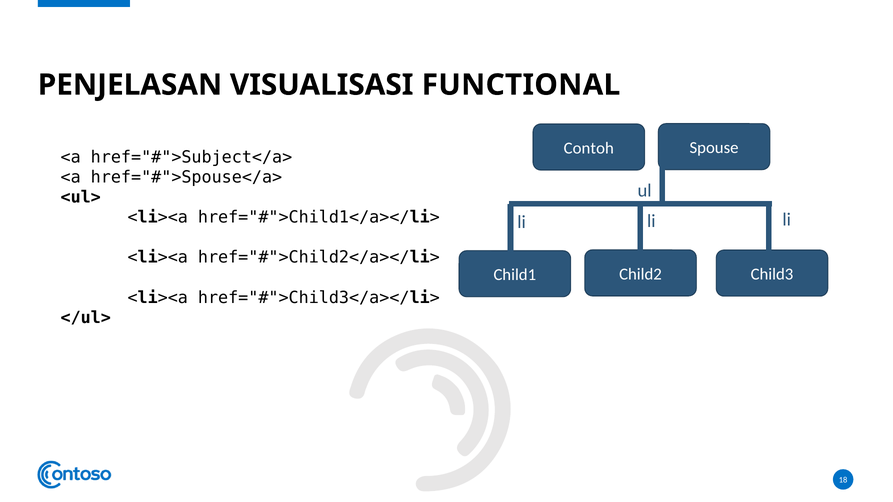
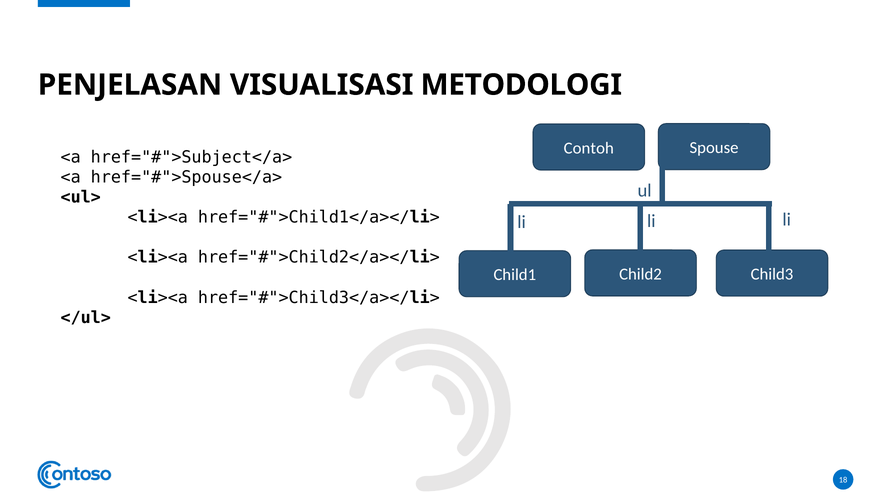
FUNCTIONAL: FUNCTIONAL -> METODOLOGI
